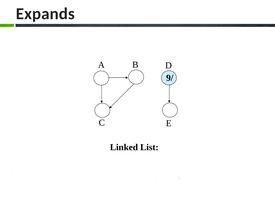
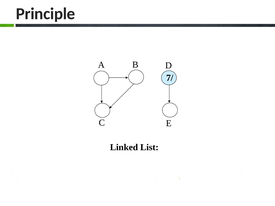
Expands: Expands -> Principle
9/: 9/ -> 7/
